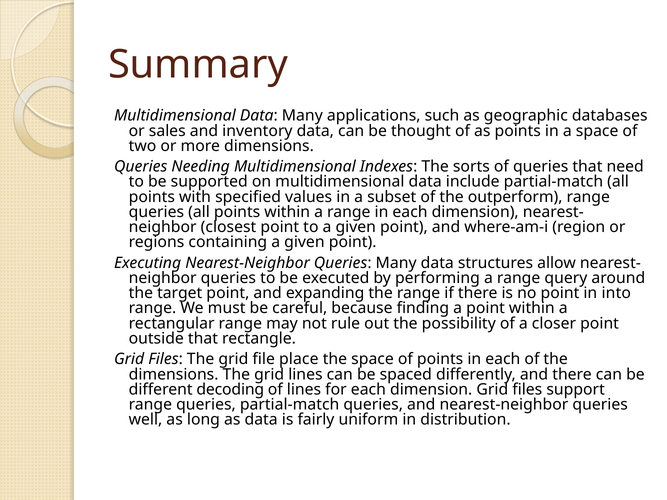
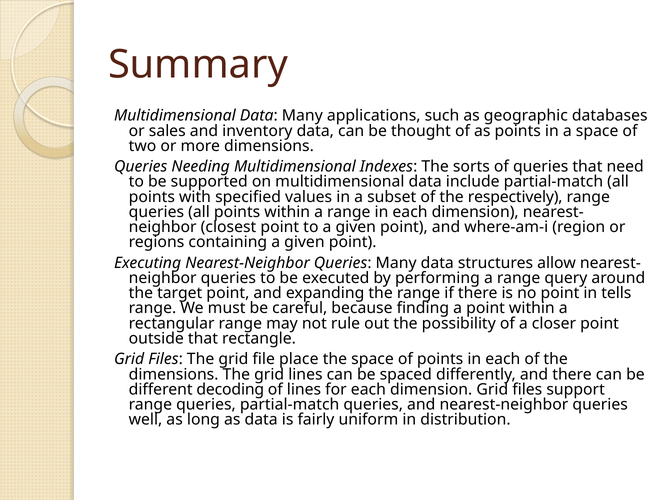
outperform: outperform -> respectively
into: into -> tells
